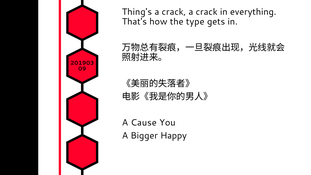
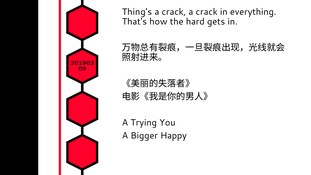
type: type -> hard
Cause: Cause -> Trying
